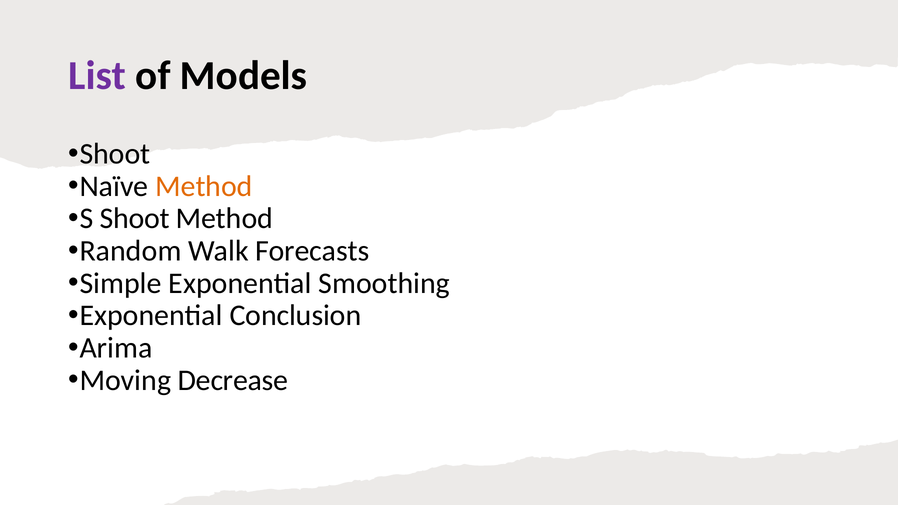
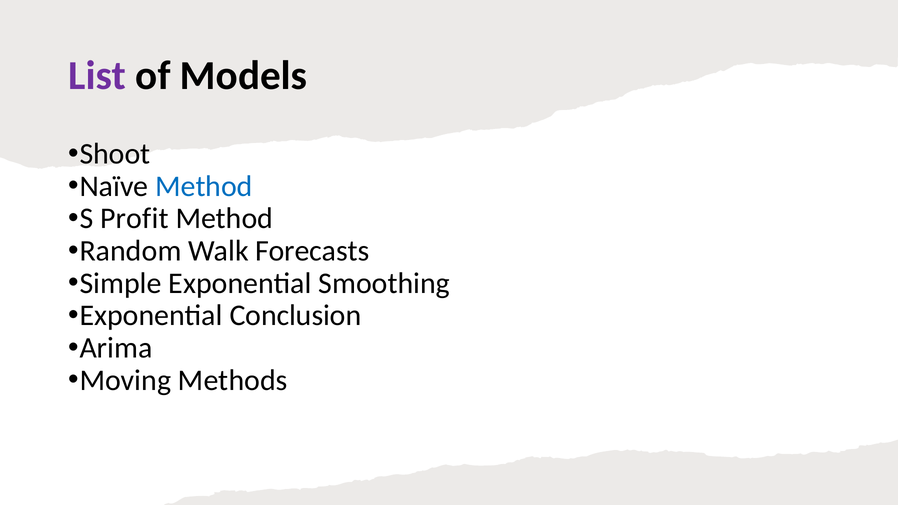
Method at (204, 186) colour: orange -> blue
S Shoot: Shoot -> Profit
Decrease: Decrease -> Methods
